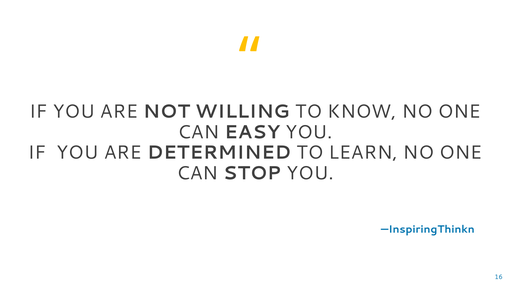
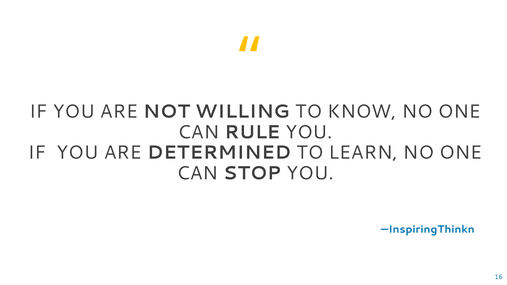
EASY: EASY -> RULE
